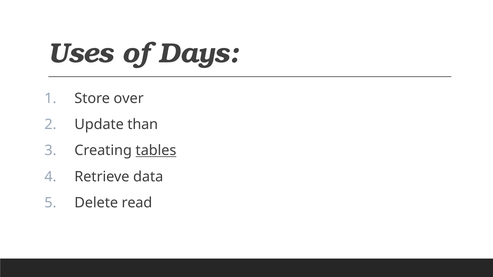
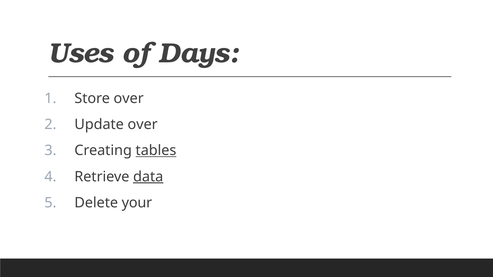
Update than: than -> over
data underline: none -> present
read: read -> your
